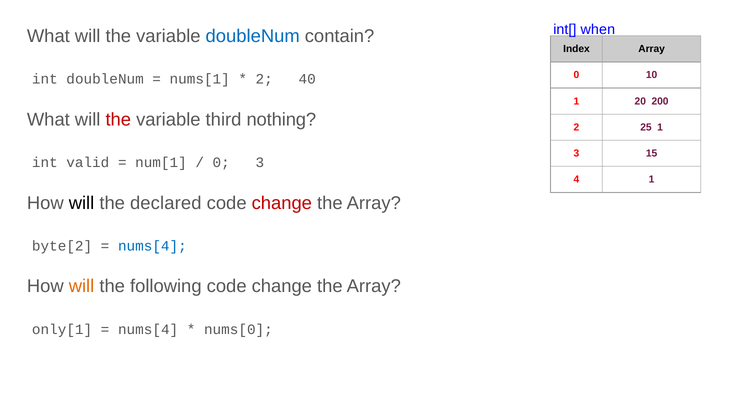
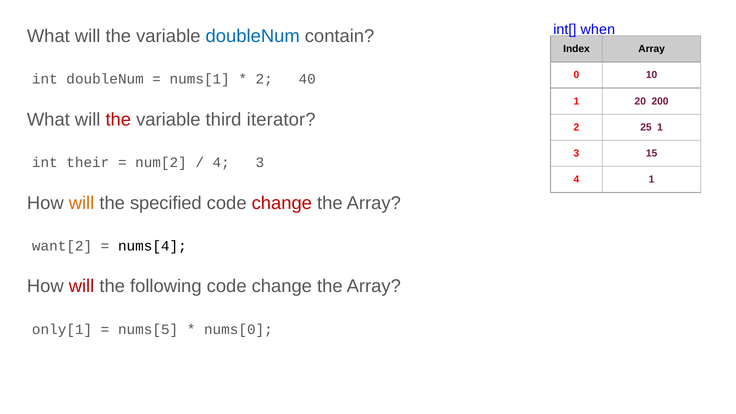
nothing: nothing -> iterator
valid: valid -> their
num[1: num[1 -> num[2
0 at (221, 163): 0 -> 4
will at (82, 203) colour: black -> orange
declared: declared -> specified
byte[2: byte[2 -> want[2
nums[4 at (152, 246) colour: blue -> black
will at (82, 286) colour: orange -> red
nums[4 at (148, 329): nums[4 -> nums[5
